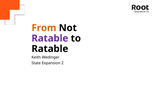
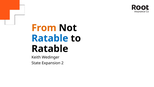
Ratable at (50, 38) colour: purple -> blue
